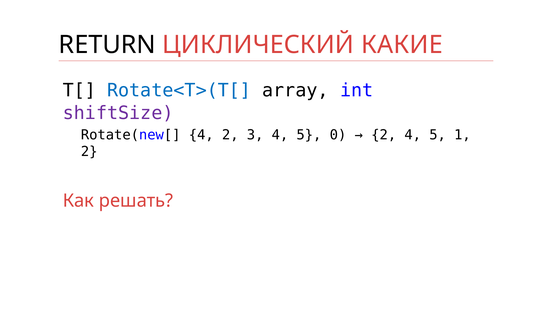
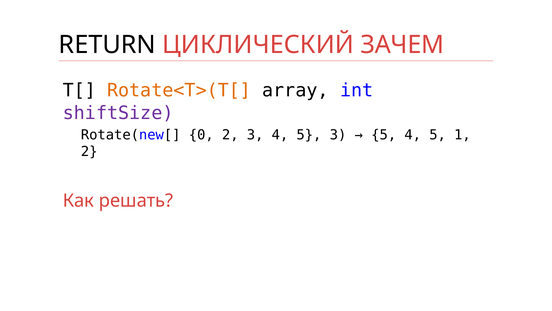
КАКИЕ: КАКИЕ -> ЗАЧЕМ
Rotate<T>(T[ colour: blue -> orange
Rotate(new[ 4: 4 -> 0
5 0: 0 -> 3
2 at (384, 135): 2 -> 5
